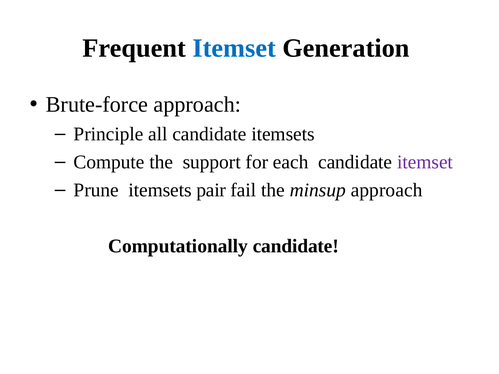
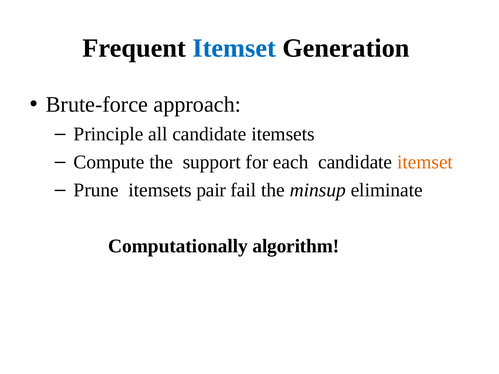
itemset at (425, 162) colour: purple -> orange
minsup approach: approach -> eliminate
Computationally candidate: candidate -> algorithm
